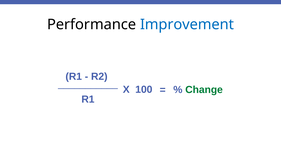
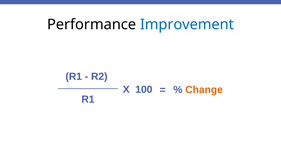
Change colour: green -> orange
